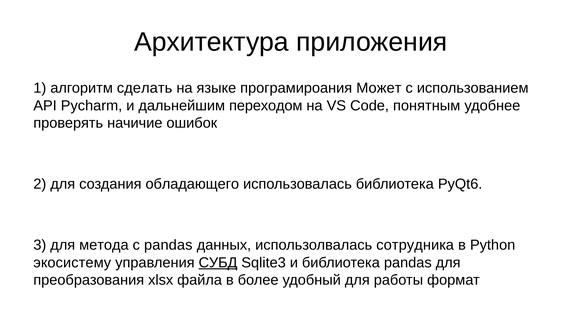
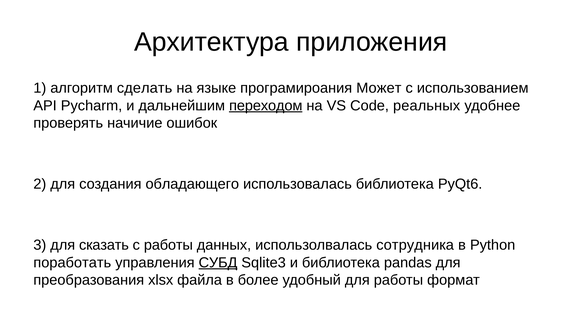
переходом underline: none -> present
понятным: понятным -> реальных
метода: метода -> сказать
с pandas: pandas -> работы
экосистему: экосистему -> поработать
